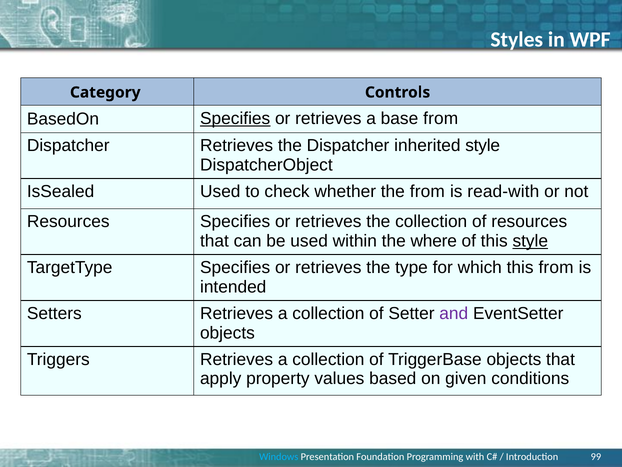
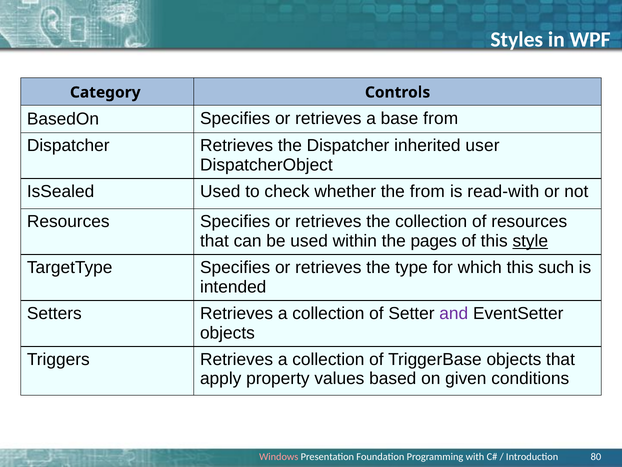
Specifies at (235, 118) underline: present -> none
inherited style: style -> user
where: where -> pages
this from: from -> such
Windows colour: light blue -> pink
99: 99 -> 80
